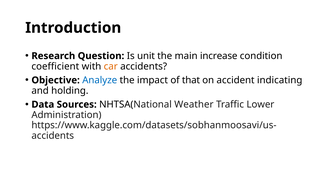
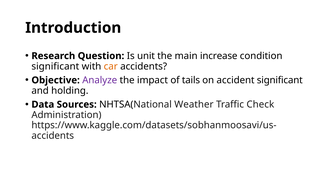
coefficient at (55, 66): coefficient -> significant
Analyze colour: blue -> purple
that: that -> tails
accident indicating: indicating -> significant
Lower: Lower -> Check
